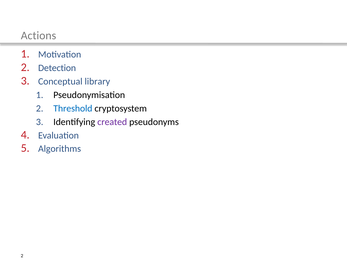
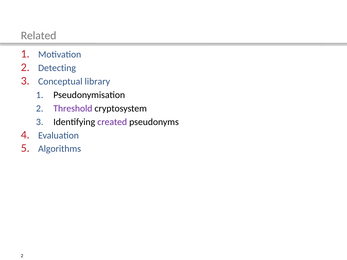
Actions: Actions -> Related
Detection: Detection -> Detecting
Threshold colour: blue -> purple
